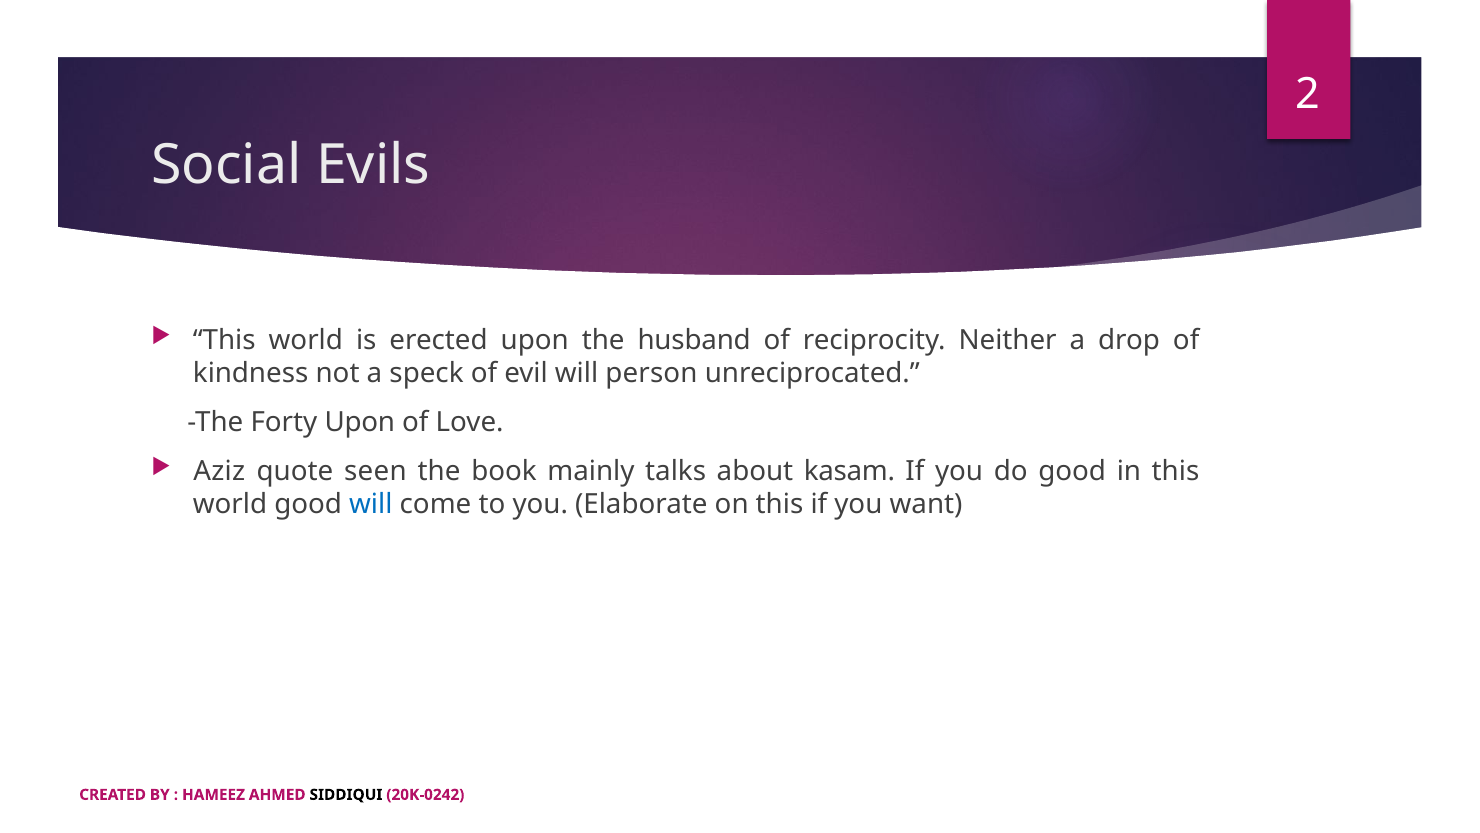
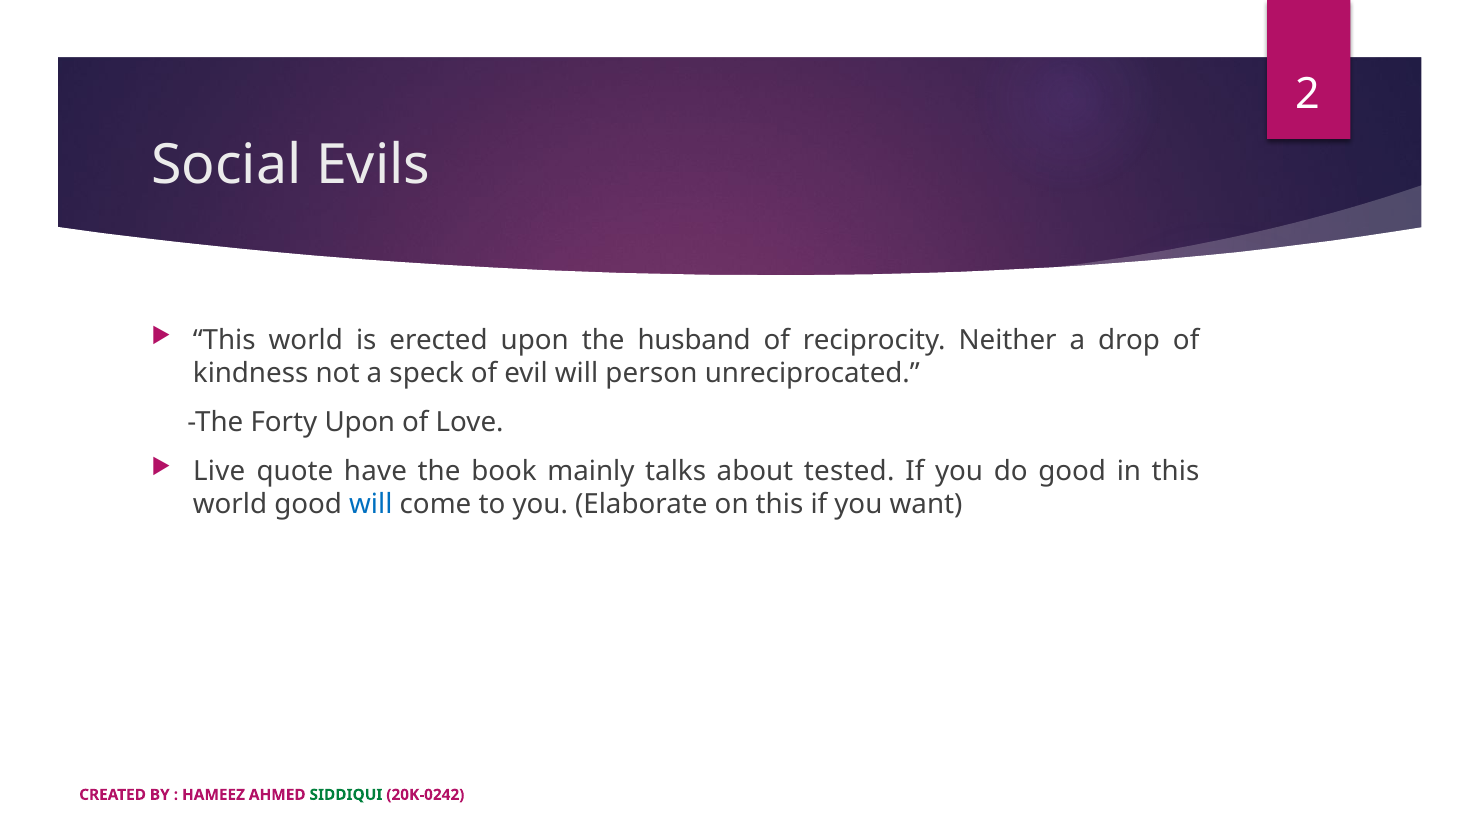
Aziz: Aziz -> Live
seen: seen -> have
kasam: kasam -> tested
SIDDIQUI colour: black -> green
